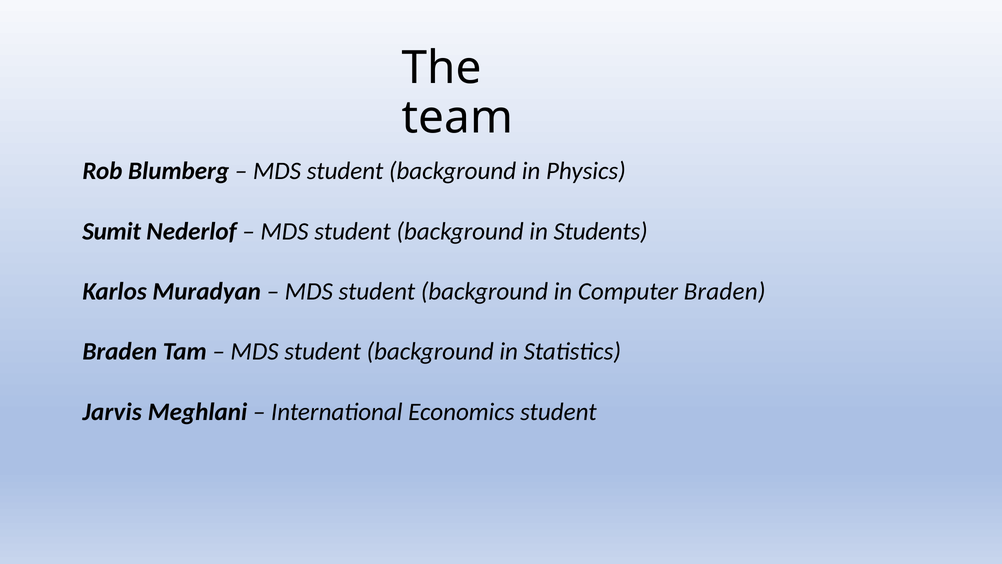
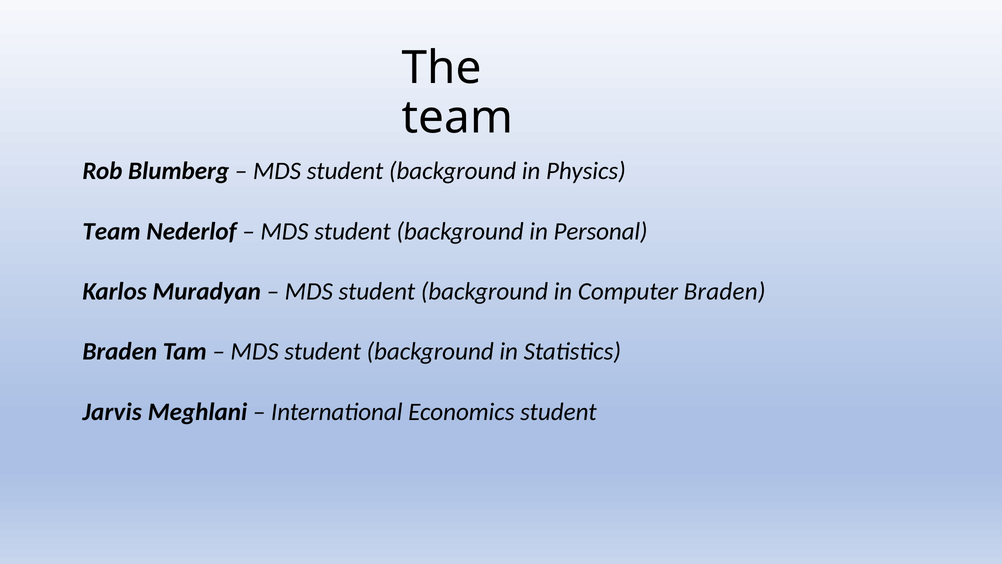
Sumit at (112, 231): Sumit -> Team
Students: Students -> Personal
